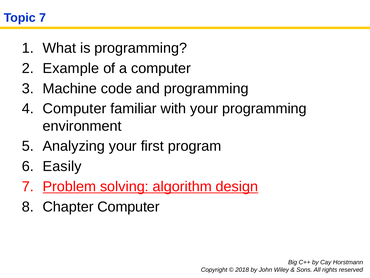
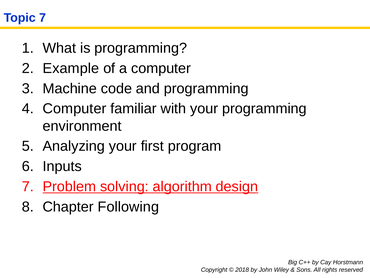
Easily: Easily -> Inputs
Chapter Computer: Computer -> Following
